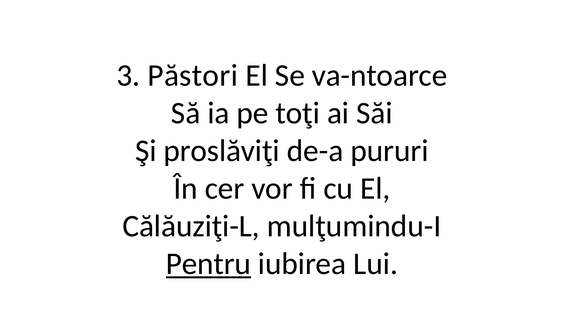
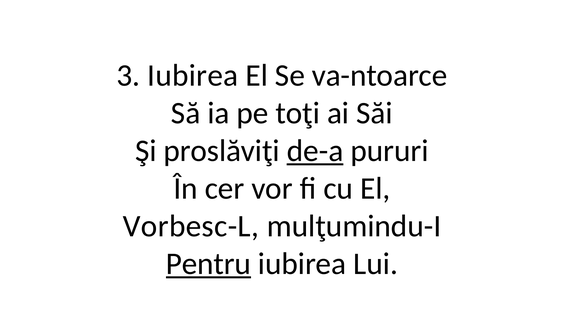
3 Păstori: Păstori -> Iubirea
de-a underline: none -> present
Călăuziţi-L: Călăuziţi-L -> Vorbesc-L
